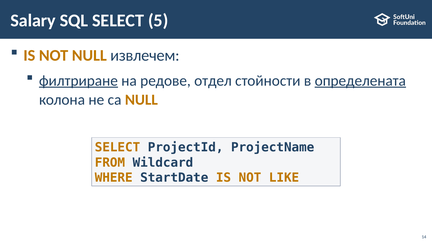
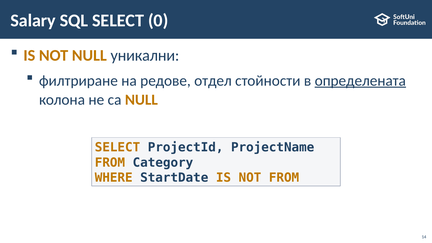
5: 5 -> 0
извлечем: извлечем -> уникални
филтриране underline: present -> none
Wildcard: Wildcard -> Category
NOT LIKE: LIKE -> FROM
